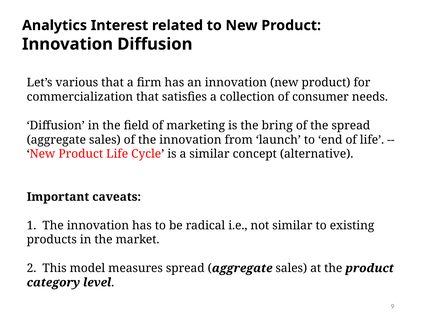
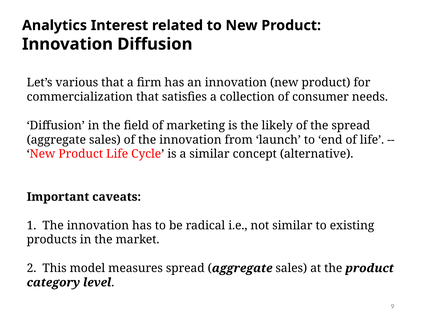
bring: bring -> likely
